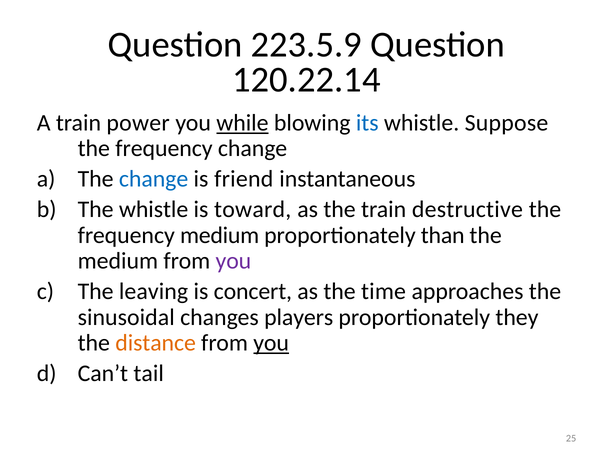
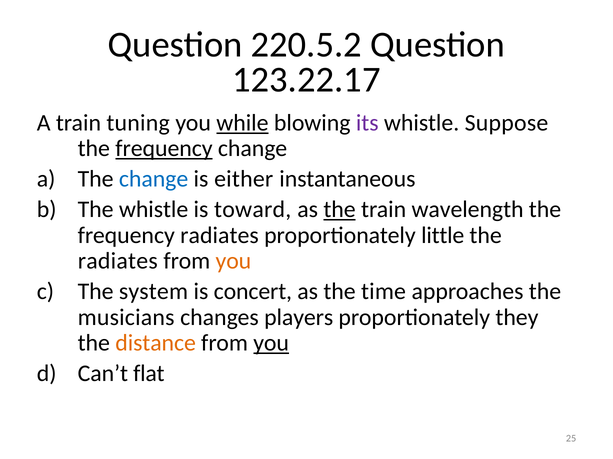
223.5.9: 223.5.9 -> 220.5.2
120.22.14: 120.22.14 -> 123.22.17
power: power -> tuning
its colour: blue -> purple
frequency at (164, 149) underline: none -> present
friend: friend -> either
the at (340, 210) underline: none -> present
destructive: destructive -> wavelength
frequency medium: medium -> radiates
than: than -> little
medium at (118, 261): medium -> radiates
you at (233, 261) colour: purple -> orange
leaving: leaving -> system
sinusoidal: sinusoidal -> musicians
tail: tail -> flat
